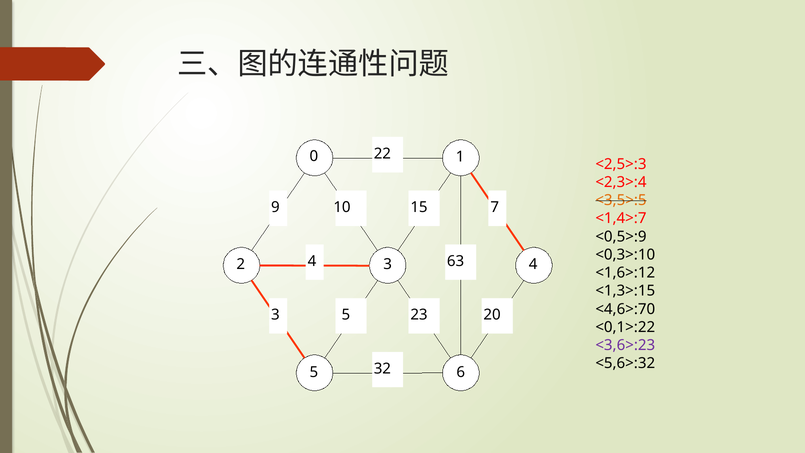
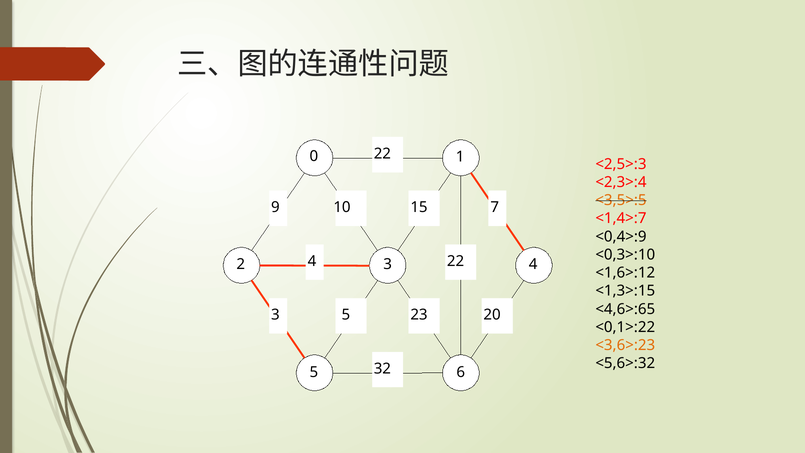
<0,5>:9: <0,5>:9 -> <0,4>:9
4 63: 63 -> 22
<4,6>:70: <4,6>:70 -> <4,6>:65
<3,6>:23 colour: purple -> orange
